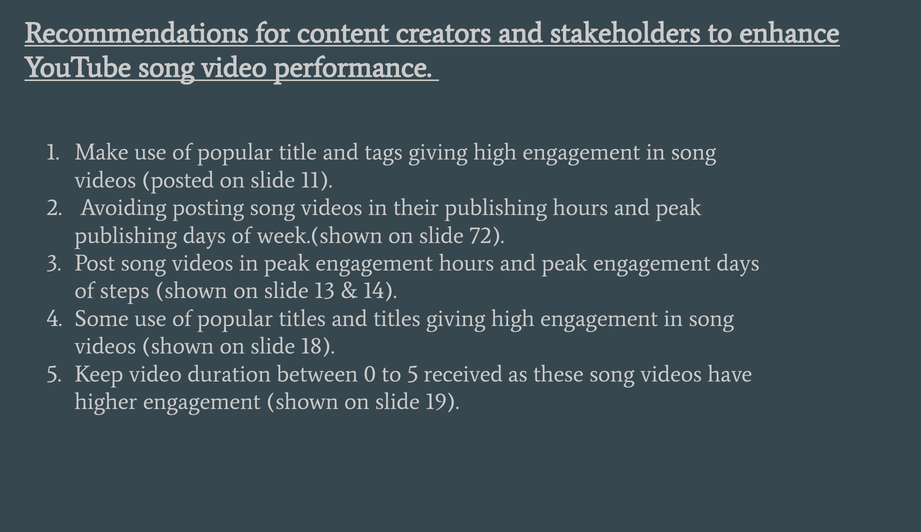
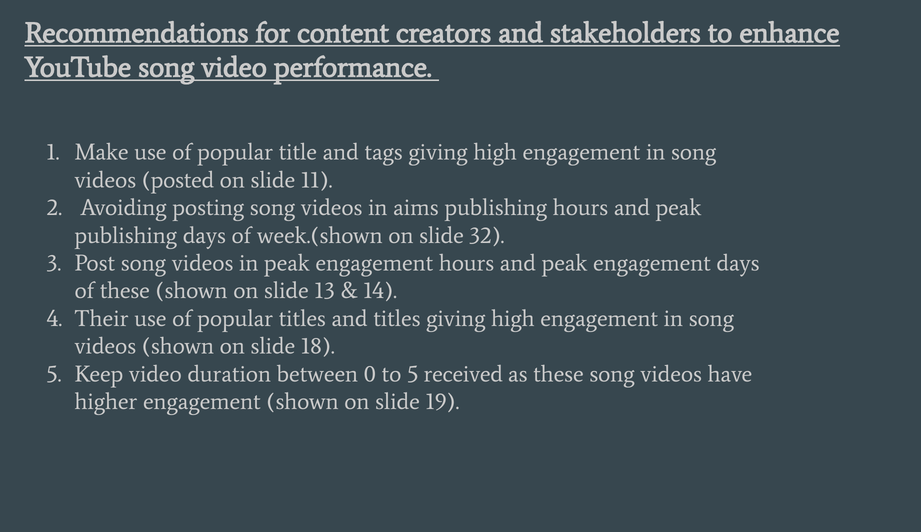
their: their -> aims
72: 72 -> 32
of steps: steps -> these
Some: Some -> Their
